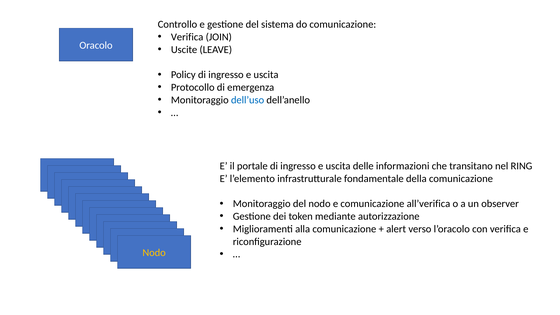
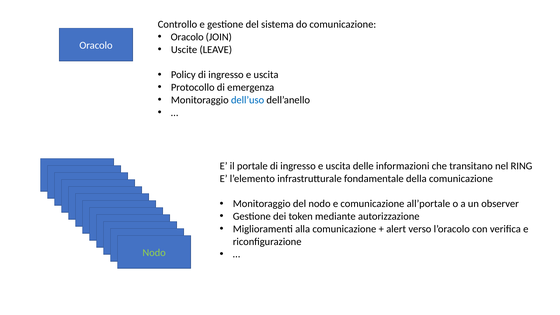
Verifica at (187, 37): Verifica -> Oracolo
all’verifica: all’verifica -> all’portale
Nodo at (154, 253) colour: yellow -> light green
